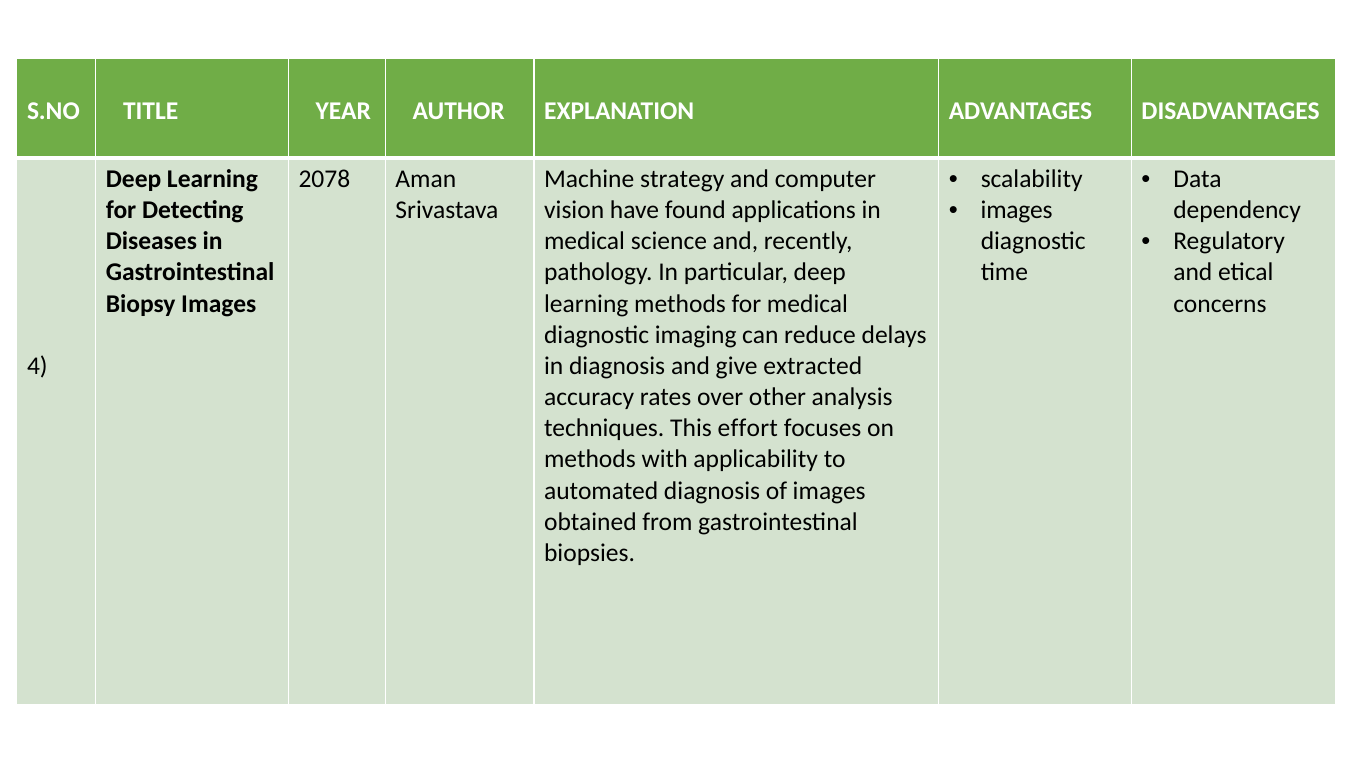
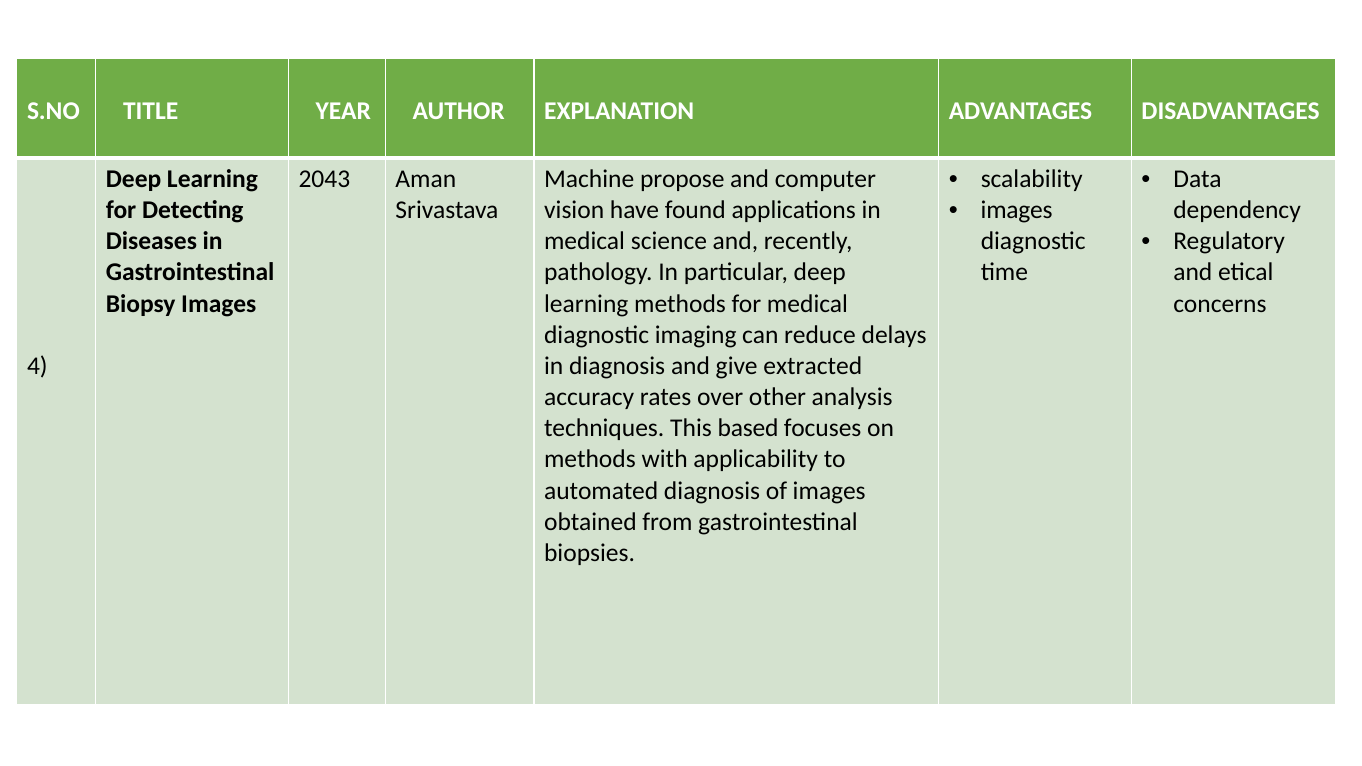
2078: 2078 -> 2043
strategy: strategy -> propose
effort: effort -> based
